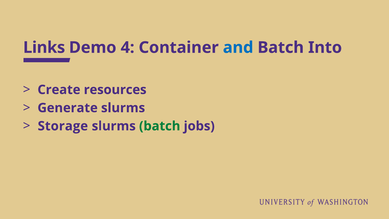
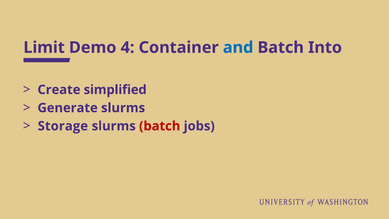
Links: Links -> Limit
resources: resources -> simplified
batch at (160, 126) colour: green -> red
